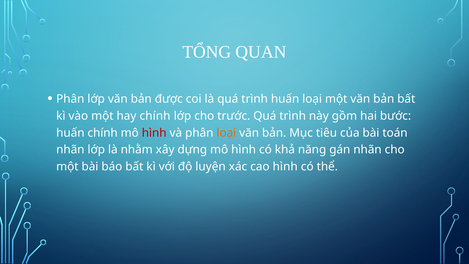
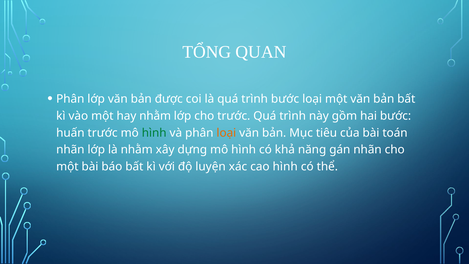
trình huấn: huấn -> bước
hay chính: chính -> nhằm
huấn chính: chính -> trước
hình at (154, 133) colour: red -> green
